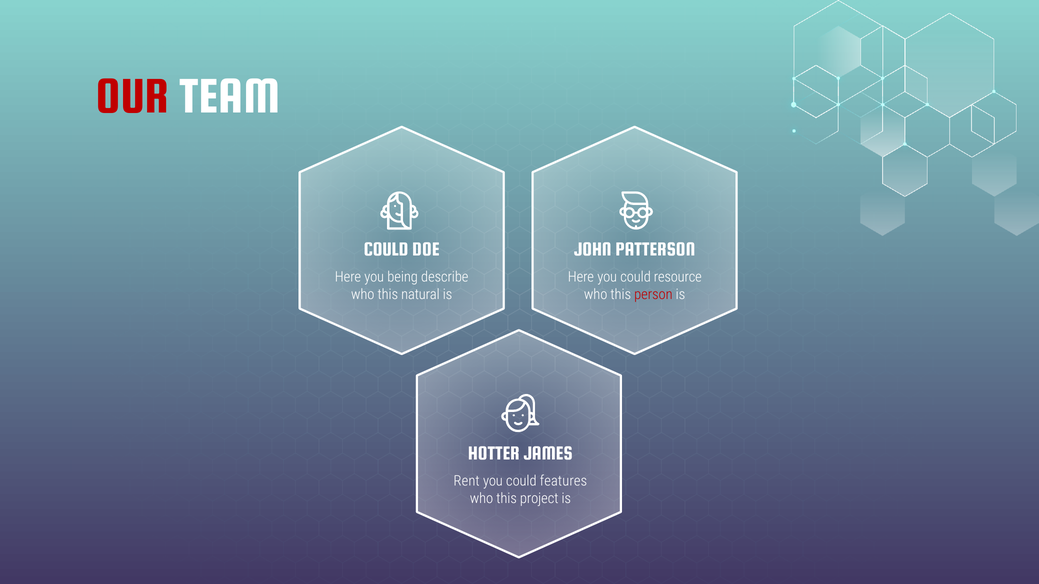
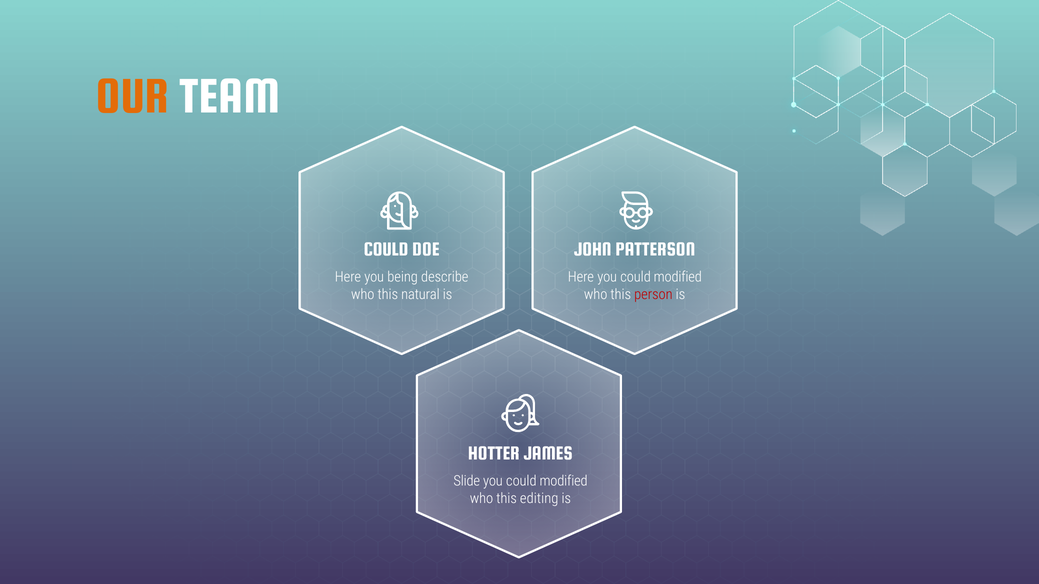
OUR colour: red -> orange
Here you could resource: resource -> modified
Rent: Rent -> Slide
features at (563, 482): features -> modified
project: project -> editing
